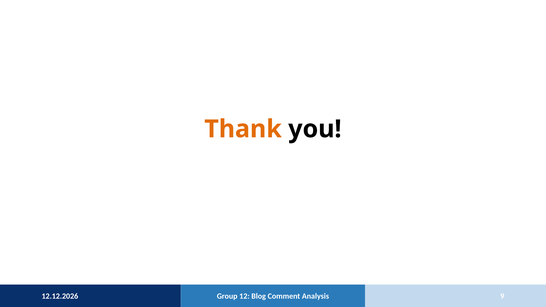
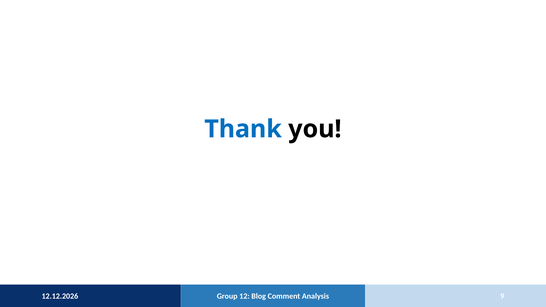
Thank colour: orange -> blue
